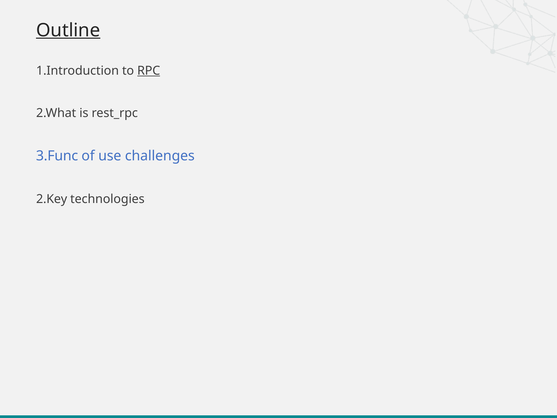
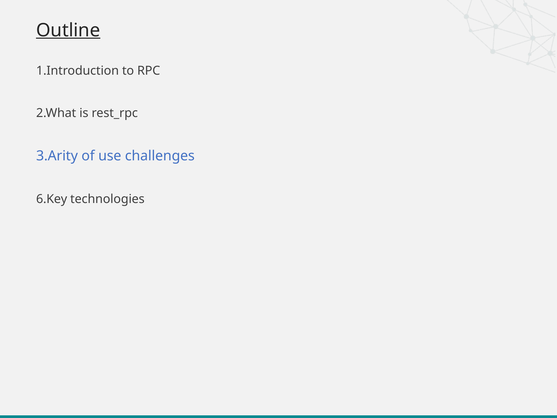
RPC underline: present -> none
3.Func: 3.Func -> 3.Arity
2.Key: 2.Key -> 6.Key
